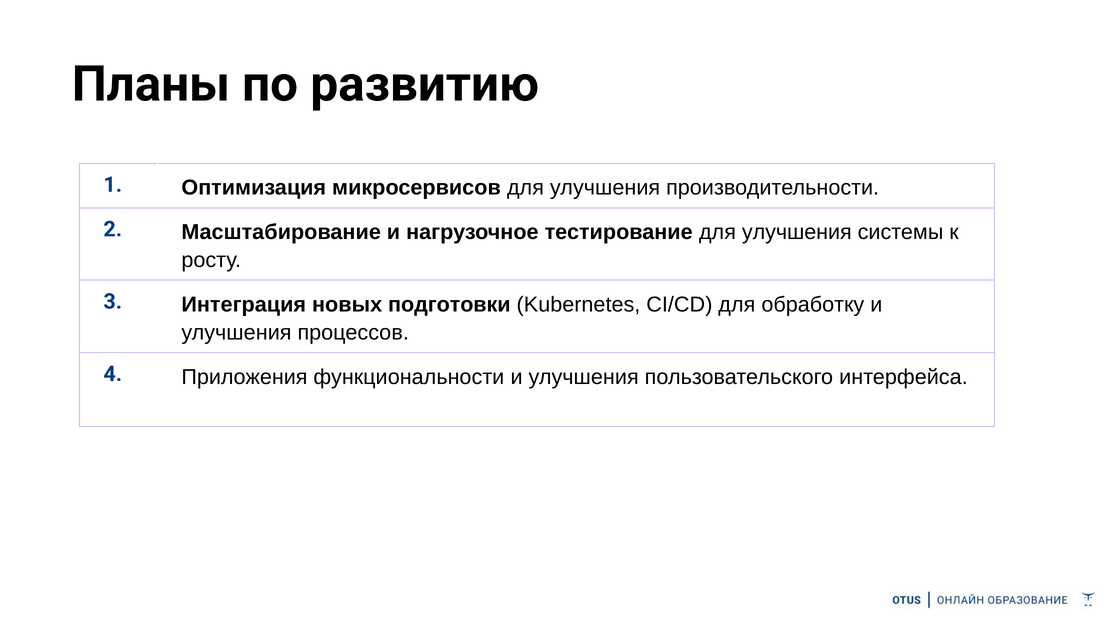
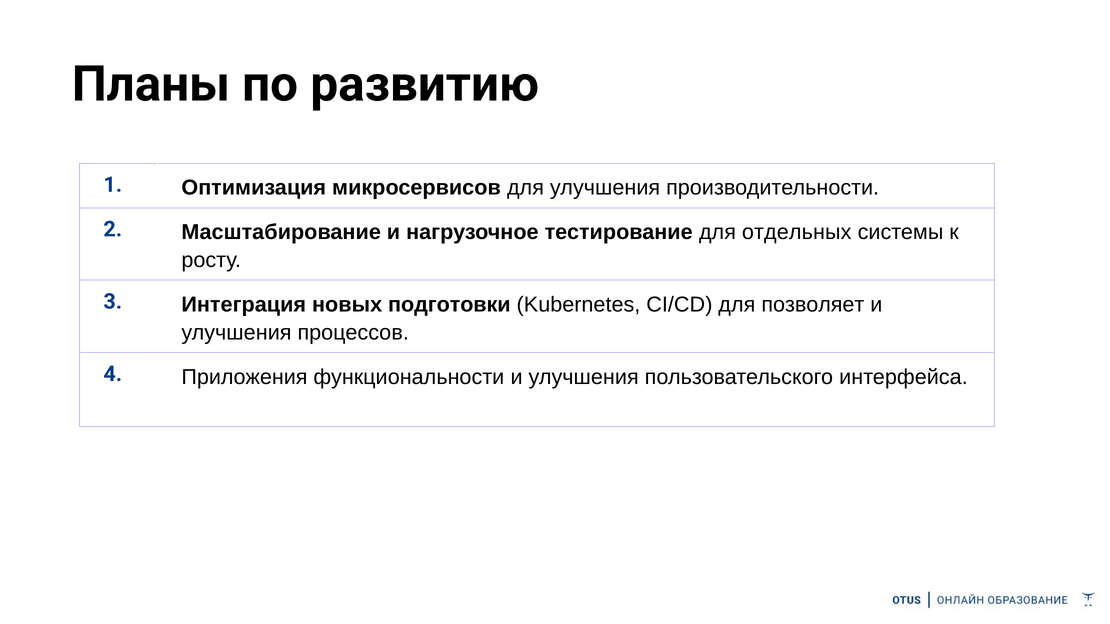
тестирование для улучшения: улучшения -> отдельных
обработку: обработку -> позволяет
